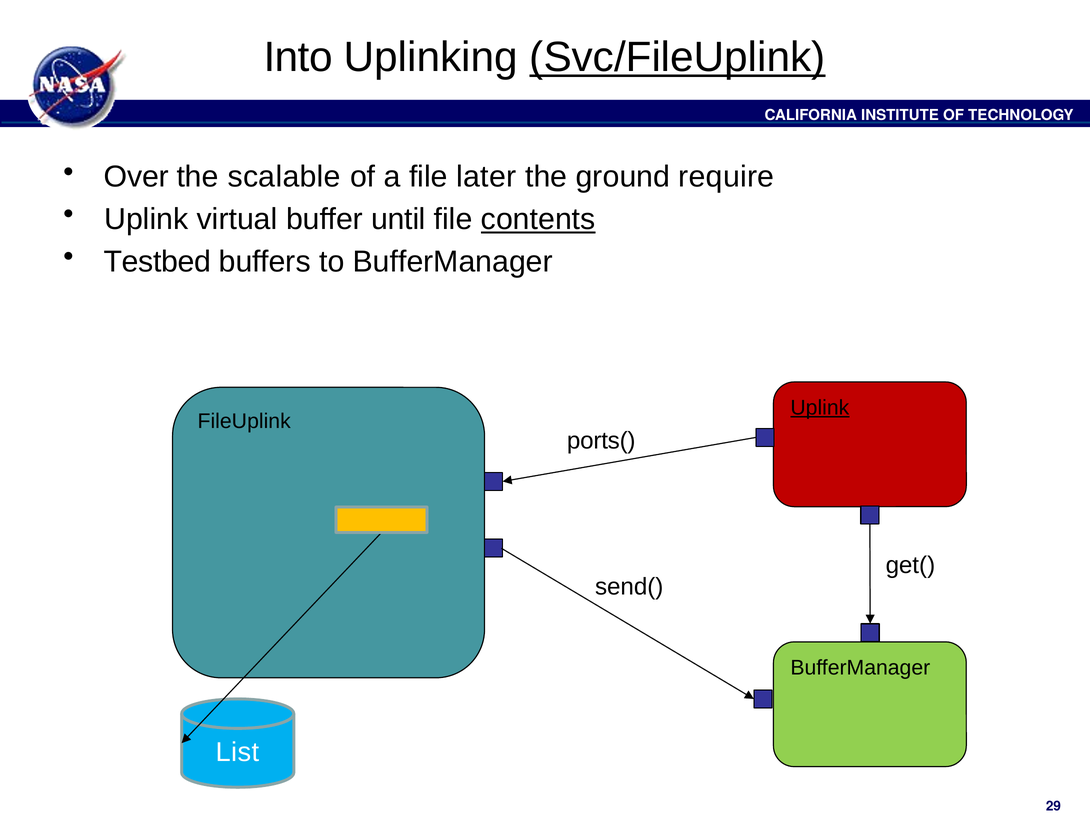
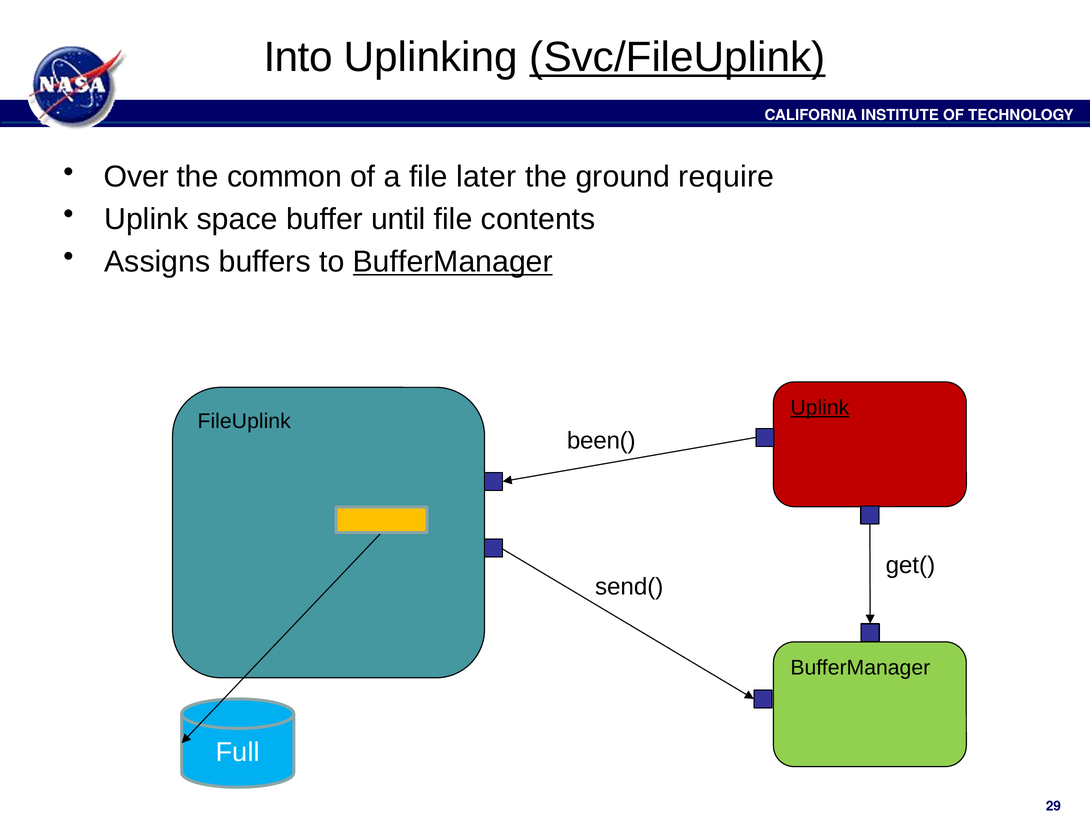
scalable: scalable -> common
virtual: virtual -> space
contents underline: present -> none
Testbed: Testbed -> Assigns
BufferManager at (453, 262) underline: none -> present
ports(: ports( -> been(
List: List -> Full
